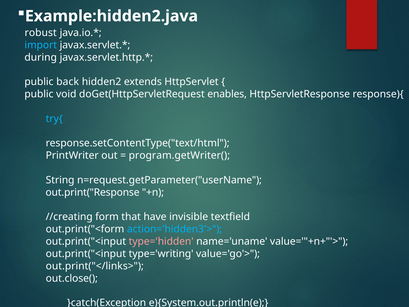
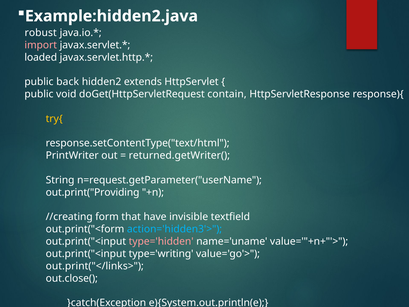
import colour: light blue -> pink
during: during -> loaded
enables: enables -> contain
try{ colour: light blue -> yellow
program.getWriter(: program.getWriter( -> returned.getWriter(
out.print("Response: out.print("Response -> out.print("Providing
